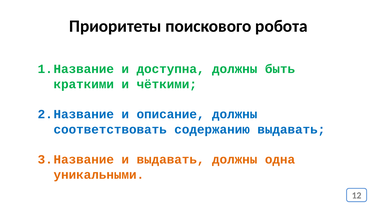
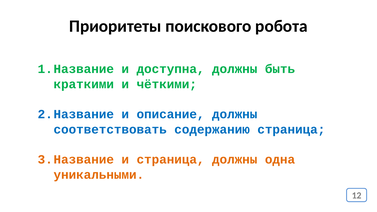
содержанию выдавать: выдавать -> страница
и выдавать: выдавать -> страница
